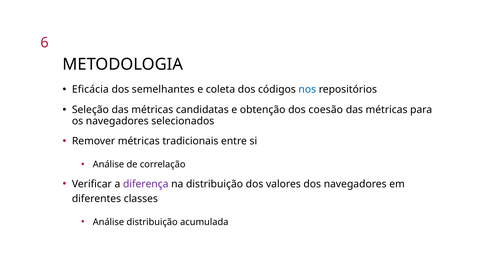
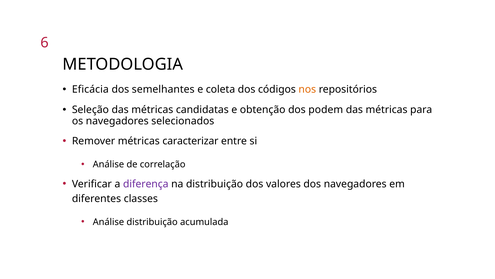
nos colour: blue -> orange
coesão: coesão -> podem
tradicionais: tradicionais -> caracterizar
